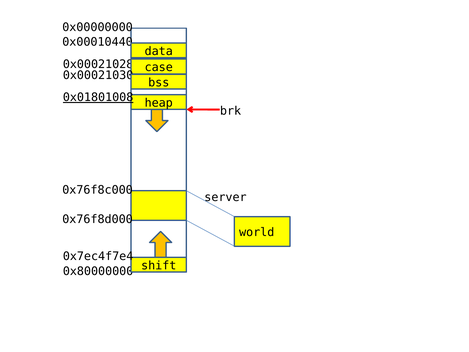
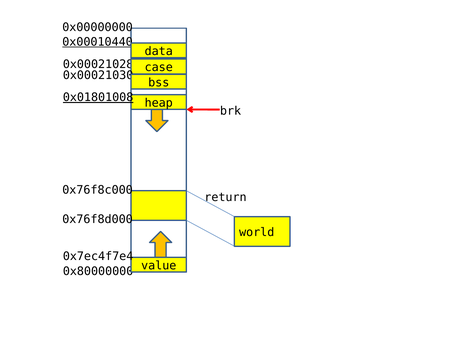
0x00010440 underline: none -> present
server: server -> return
shift: shift -> value
